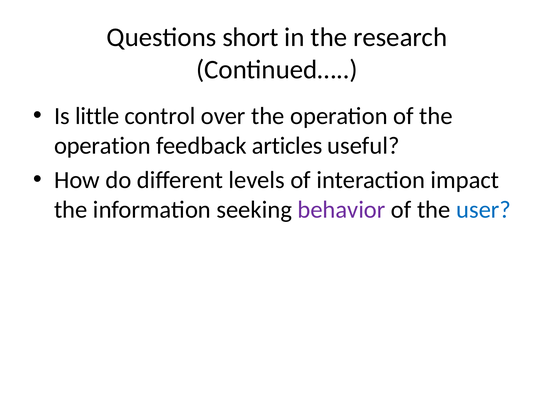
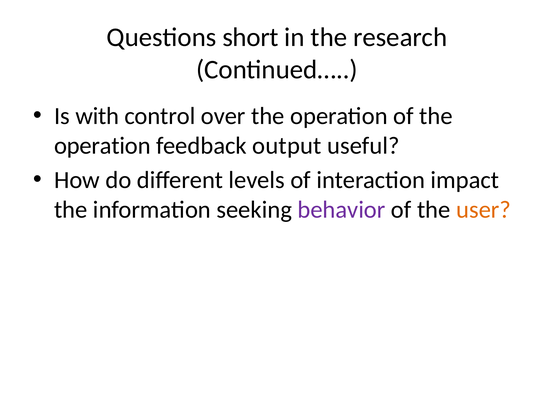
little: little -> with
articles: articles -> output
user colour: blue -> orange
